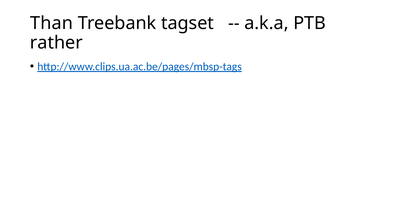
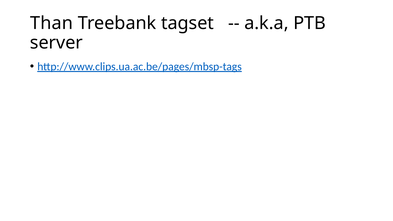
rather: rather -> server
